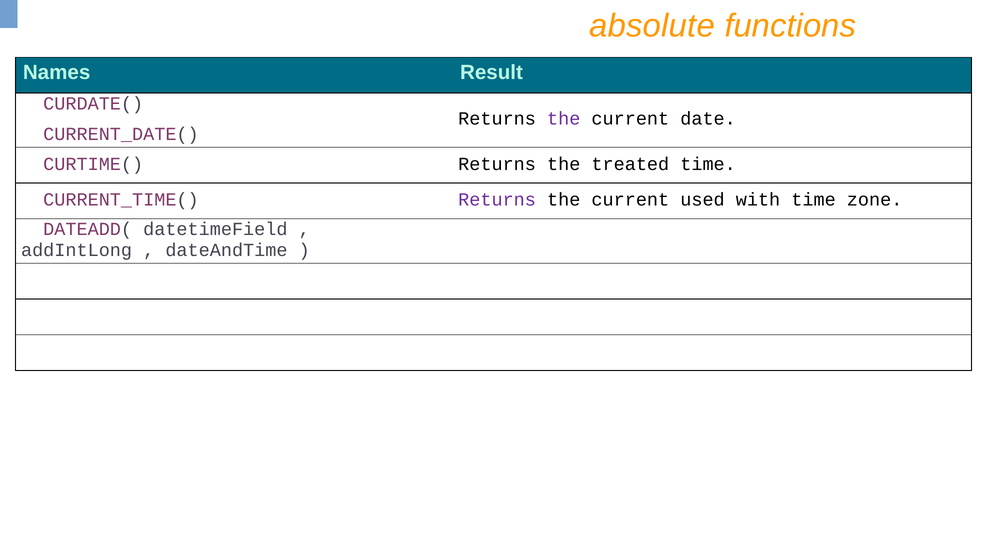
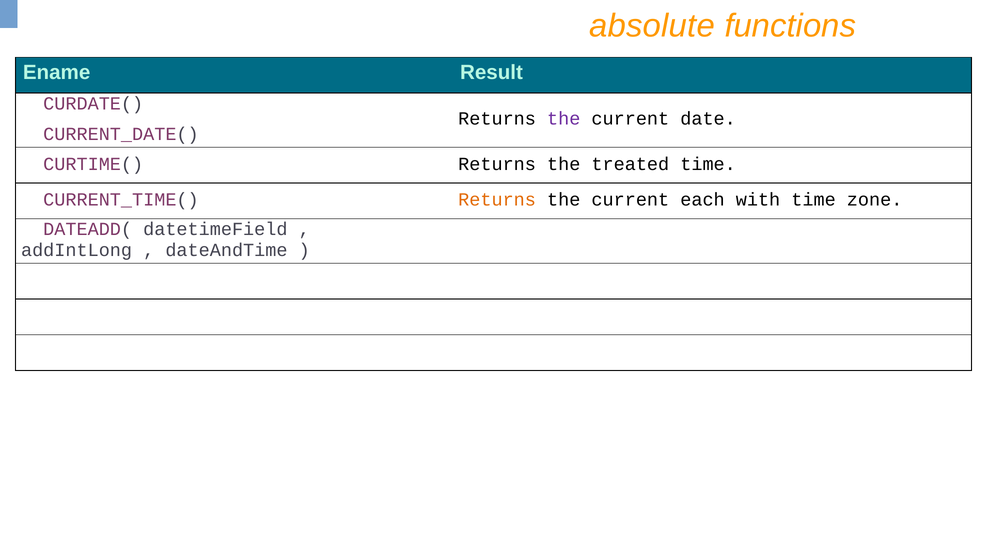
Names: Names -> Ename
Returns at (497, 200) colour: purple -> orange
used: used -> each
